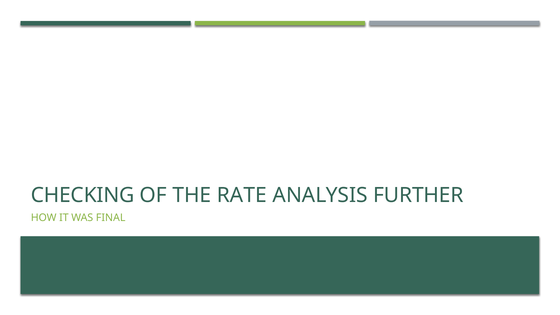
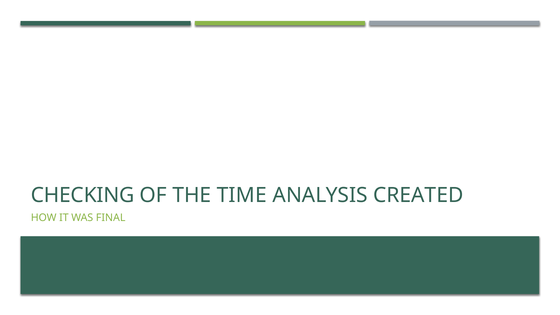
RATE: RATE -> TIME
FURTHER: FURTHER -> CREATED
